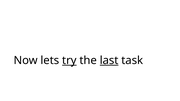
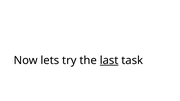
try underline: present -> none
